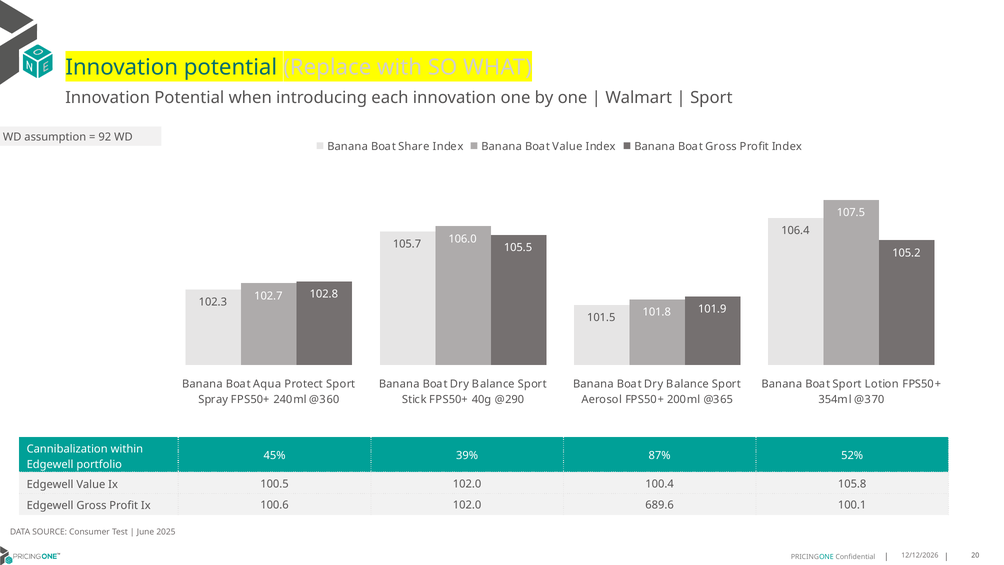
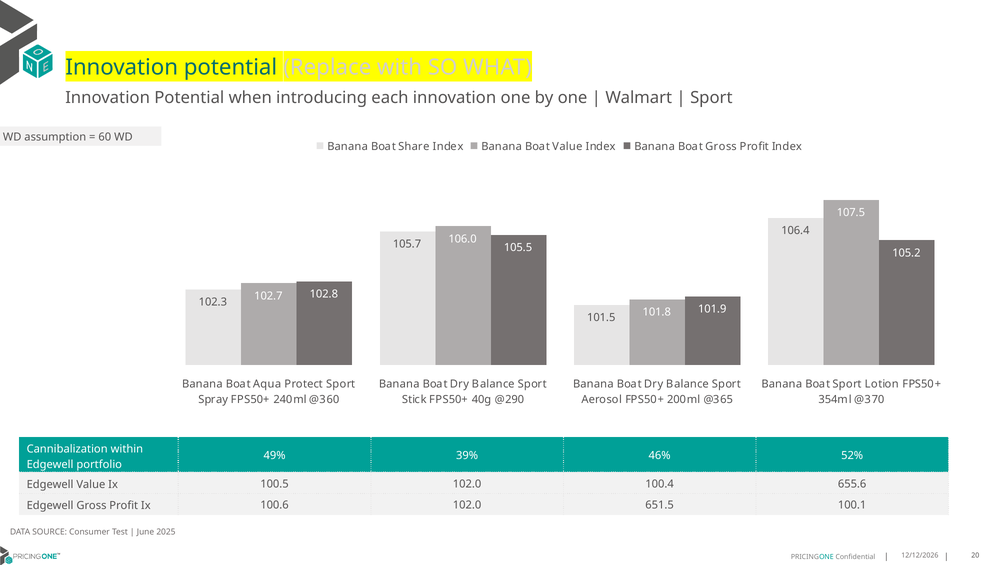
92: 92 -> 60
45%: 45% -> 49%
87%: 87% -> 46%
105.8: 105.8 -> 655.6
689.6: 689.6 -> 651.5
